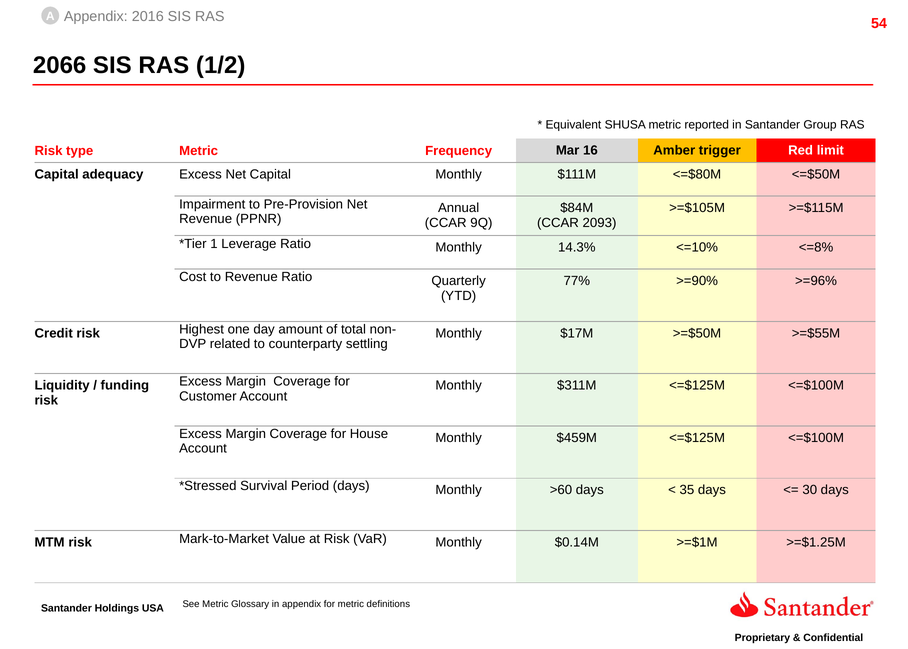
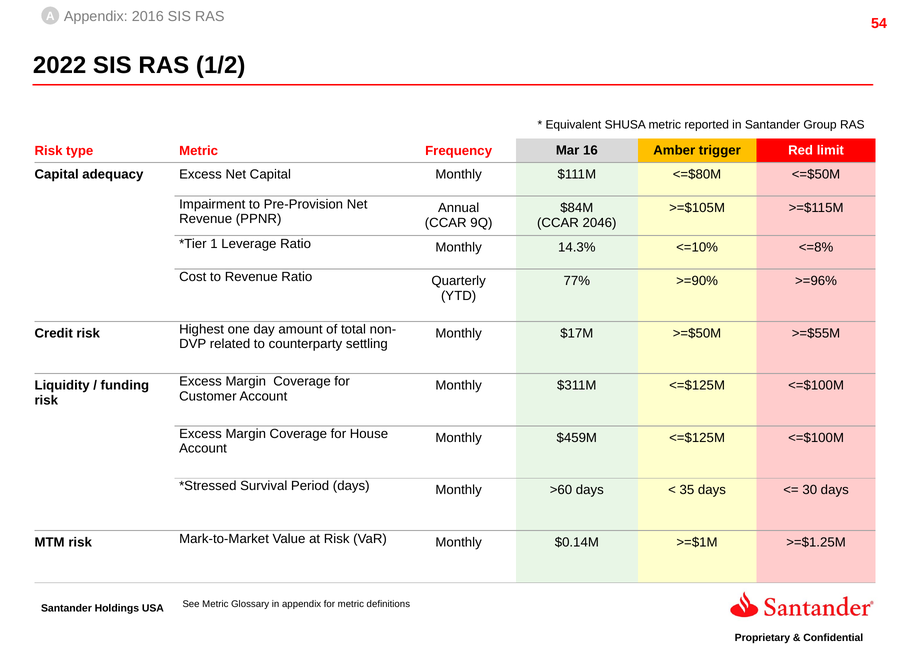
2066: 2066 -> 2022
2093: 2093 -> 2046
